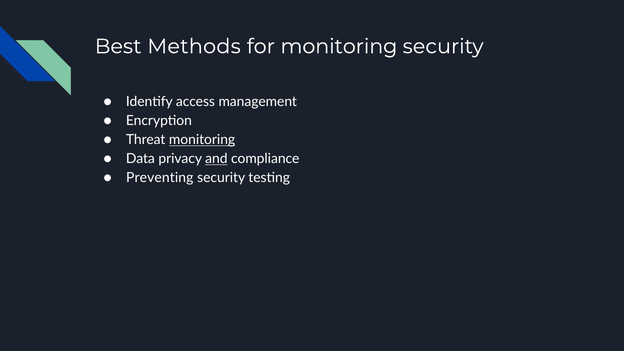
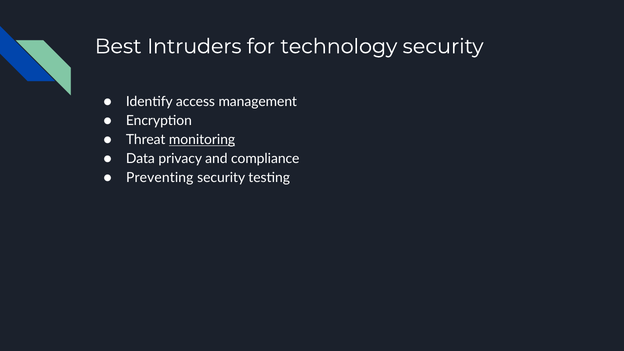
Methods: Methods -> Intruders
for monitoring: monitoring -> technology
and underline: present -> none
